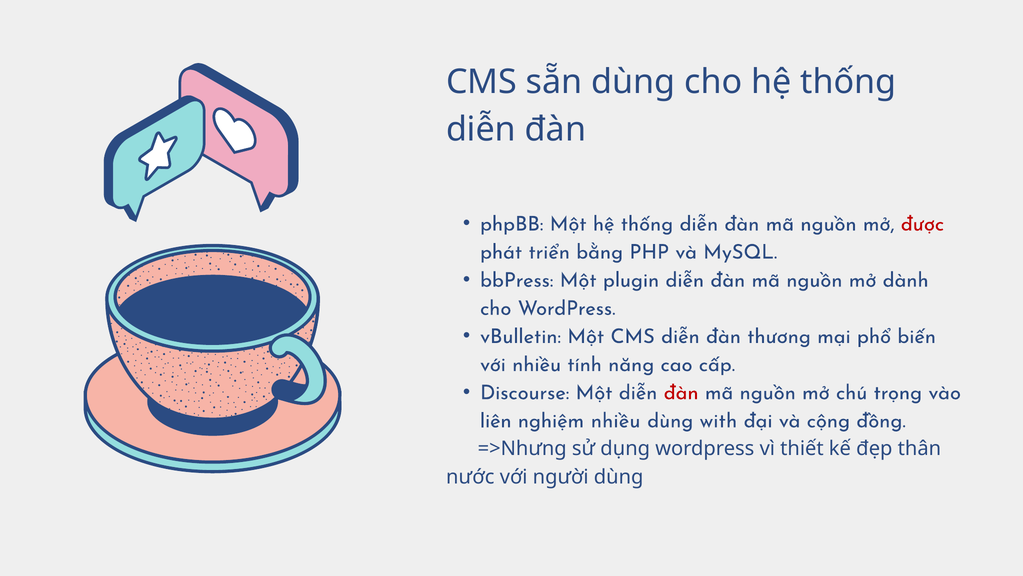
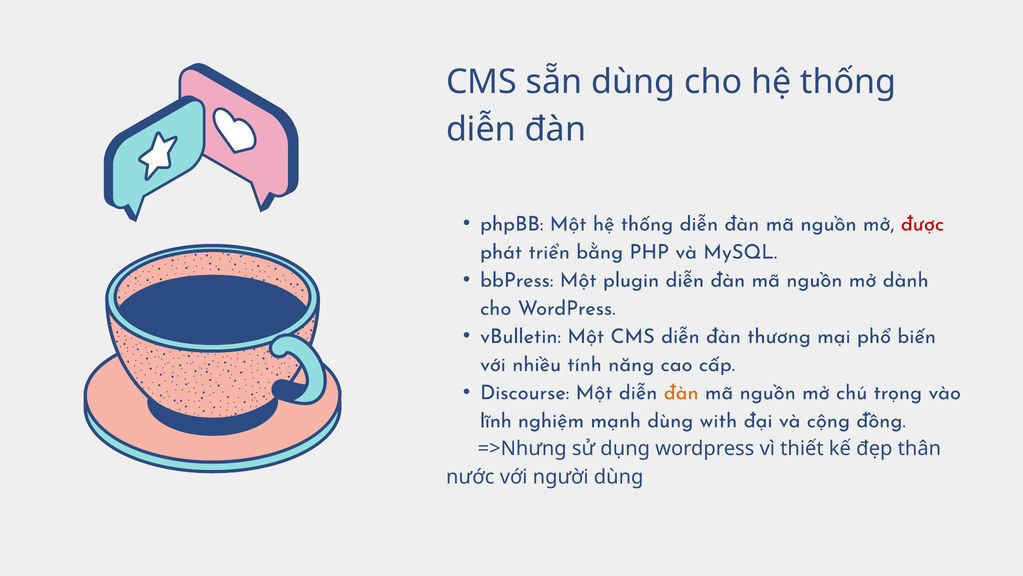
đàn at (681, 392) colour: red -> orange
liên: liên -> lĩnh
nghiệm nhiều: nhiều -> mạnh
